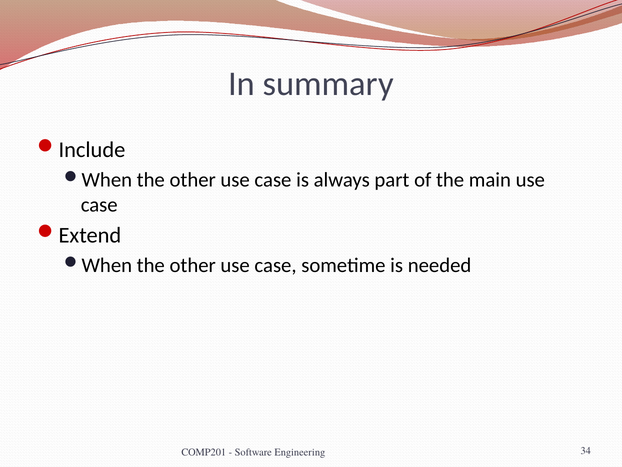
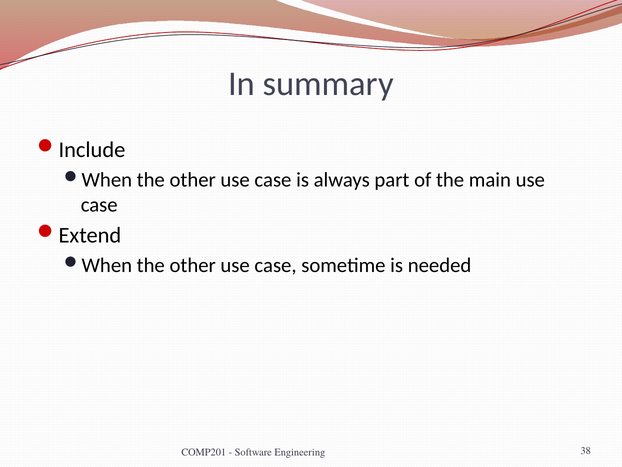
34: 34 -> 38
